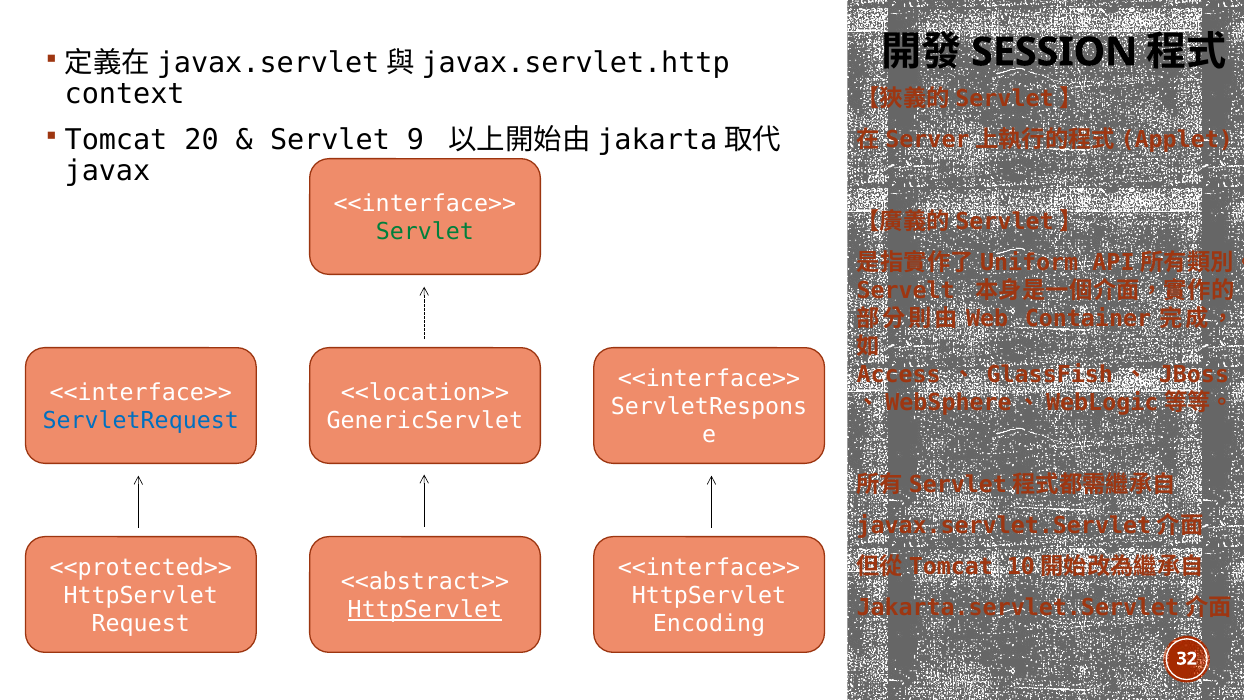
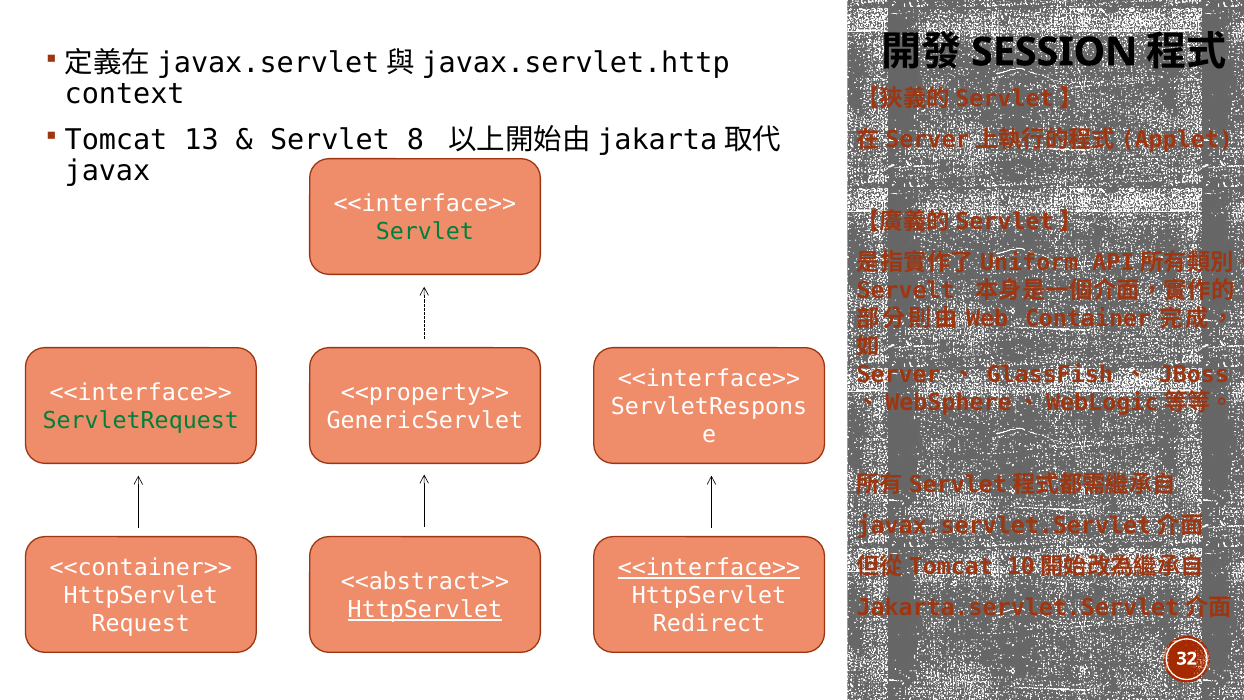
20: 20 -> 13
9: 9 -> 8
Access: Access -> Server
<<location>>: <<location>> -> <<property>>
ServletRequest colour: blue -> green
<<protected>>: <<protected>> -> <<container>>
<<interface>> at (709, 568) underline: none -> present
Encoding: Encoding -> Redirect
